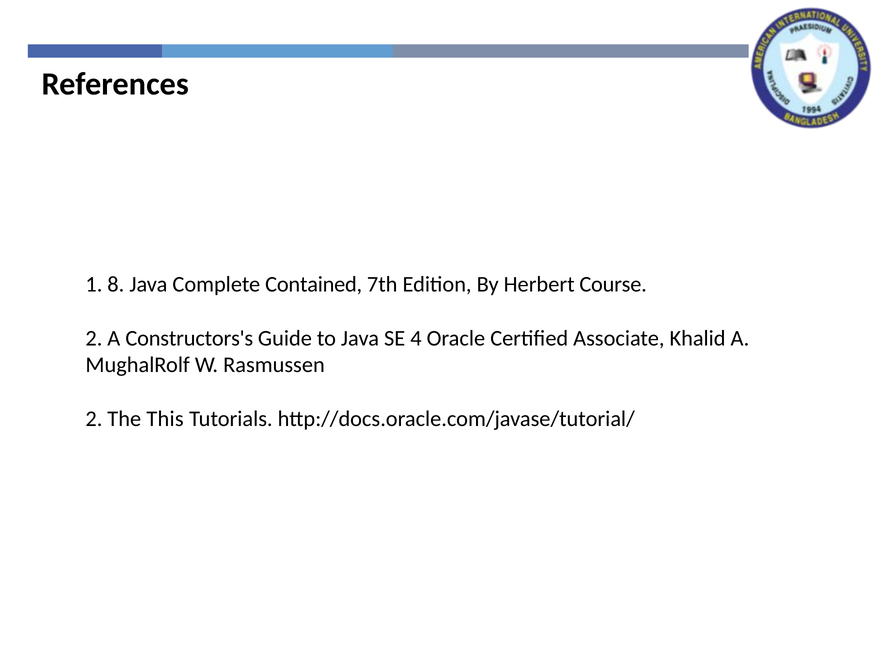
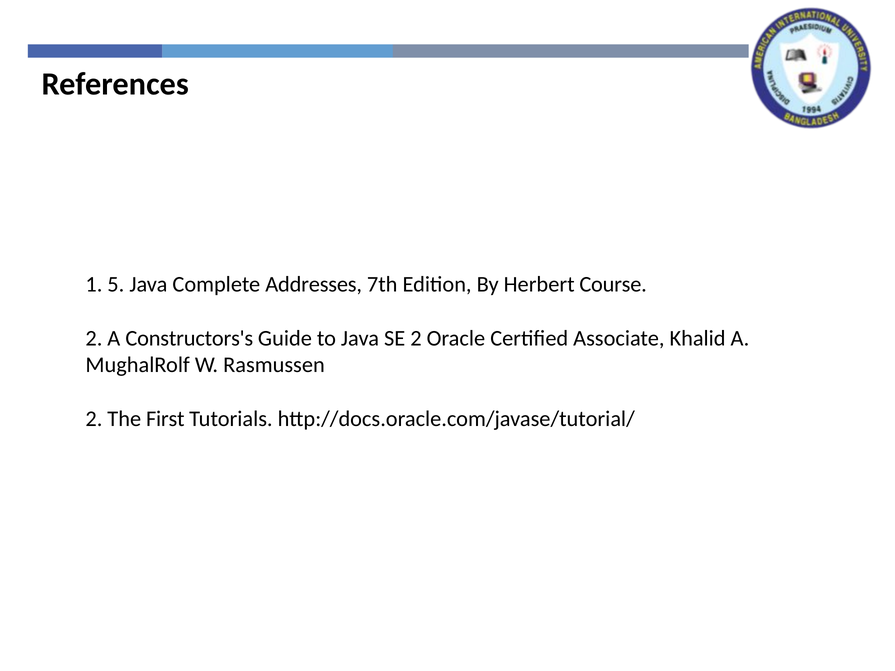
8: 8 -> 5
Contained: Contained -> Addresses
SE 4: 4 -> 2
This: This -> First
